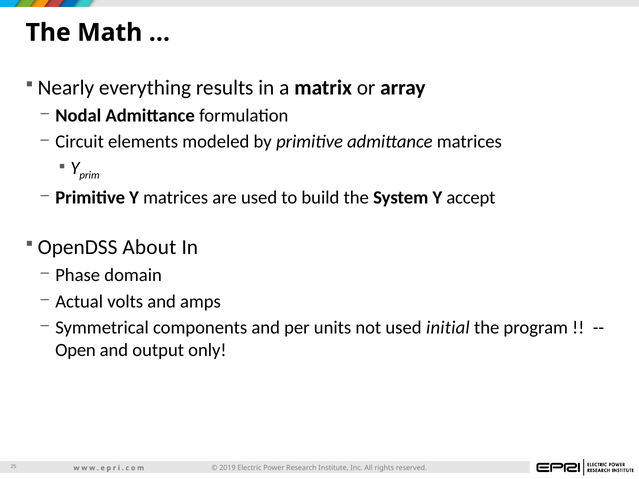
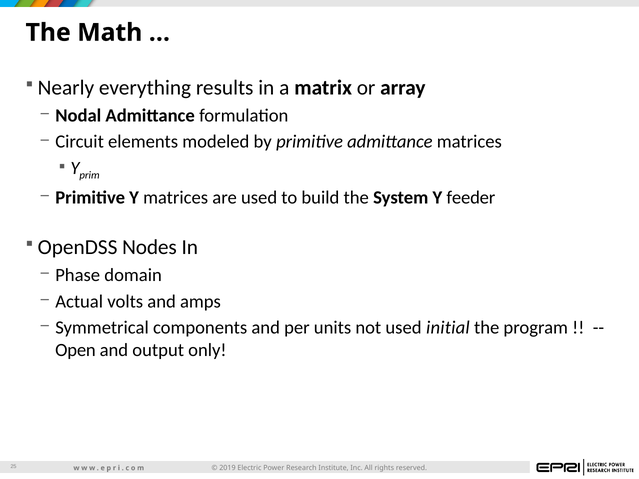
accept: accept -> feeder
About: About -> Nodes
